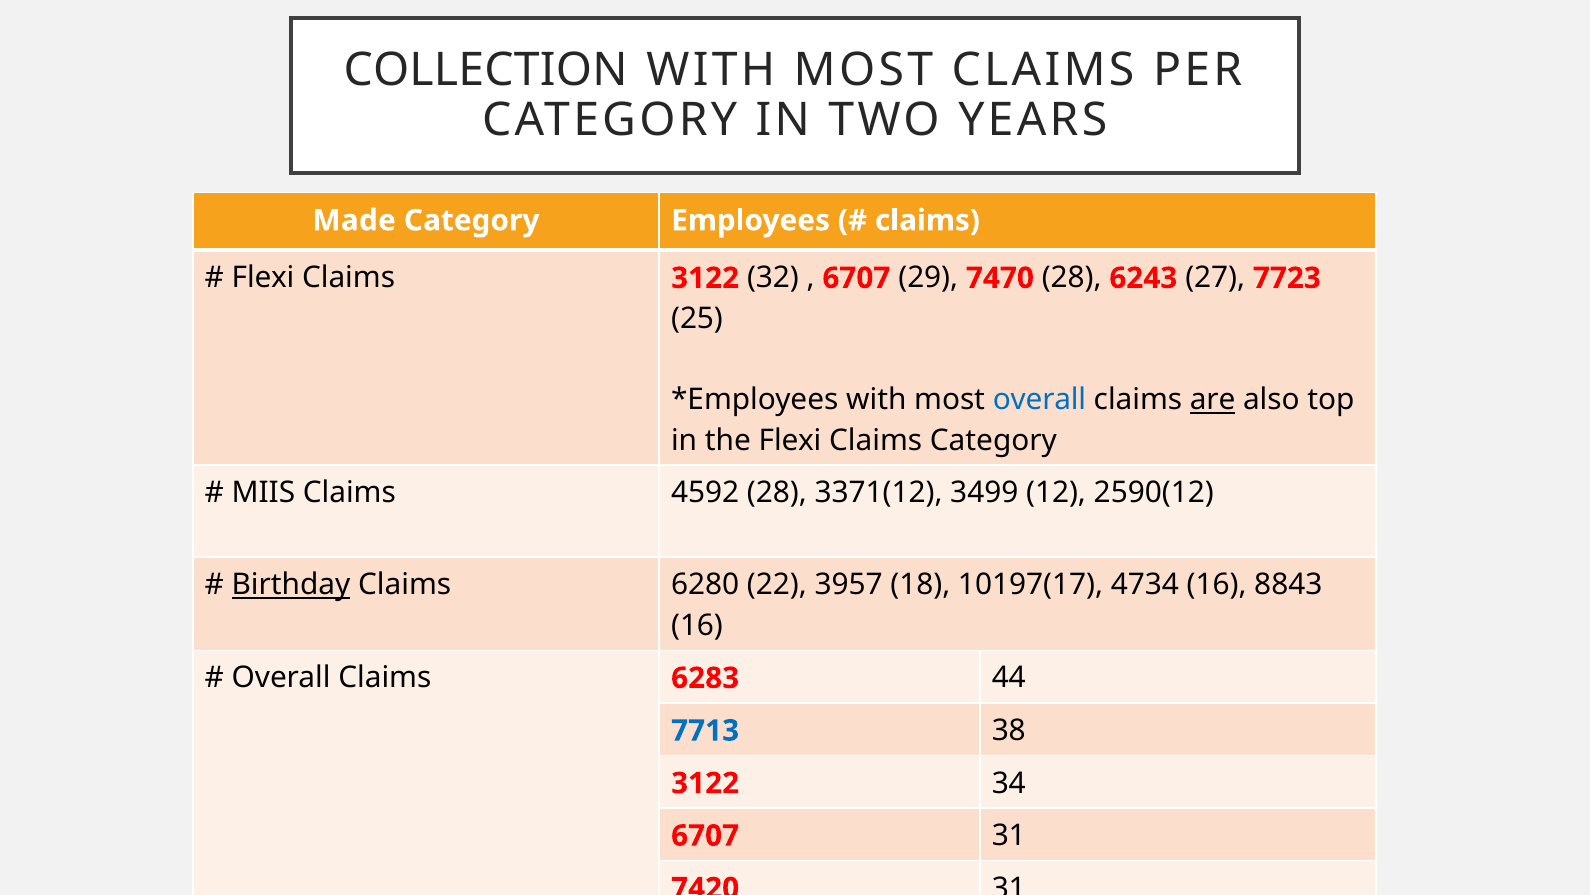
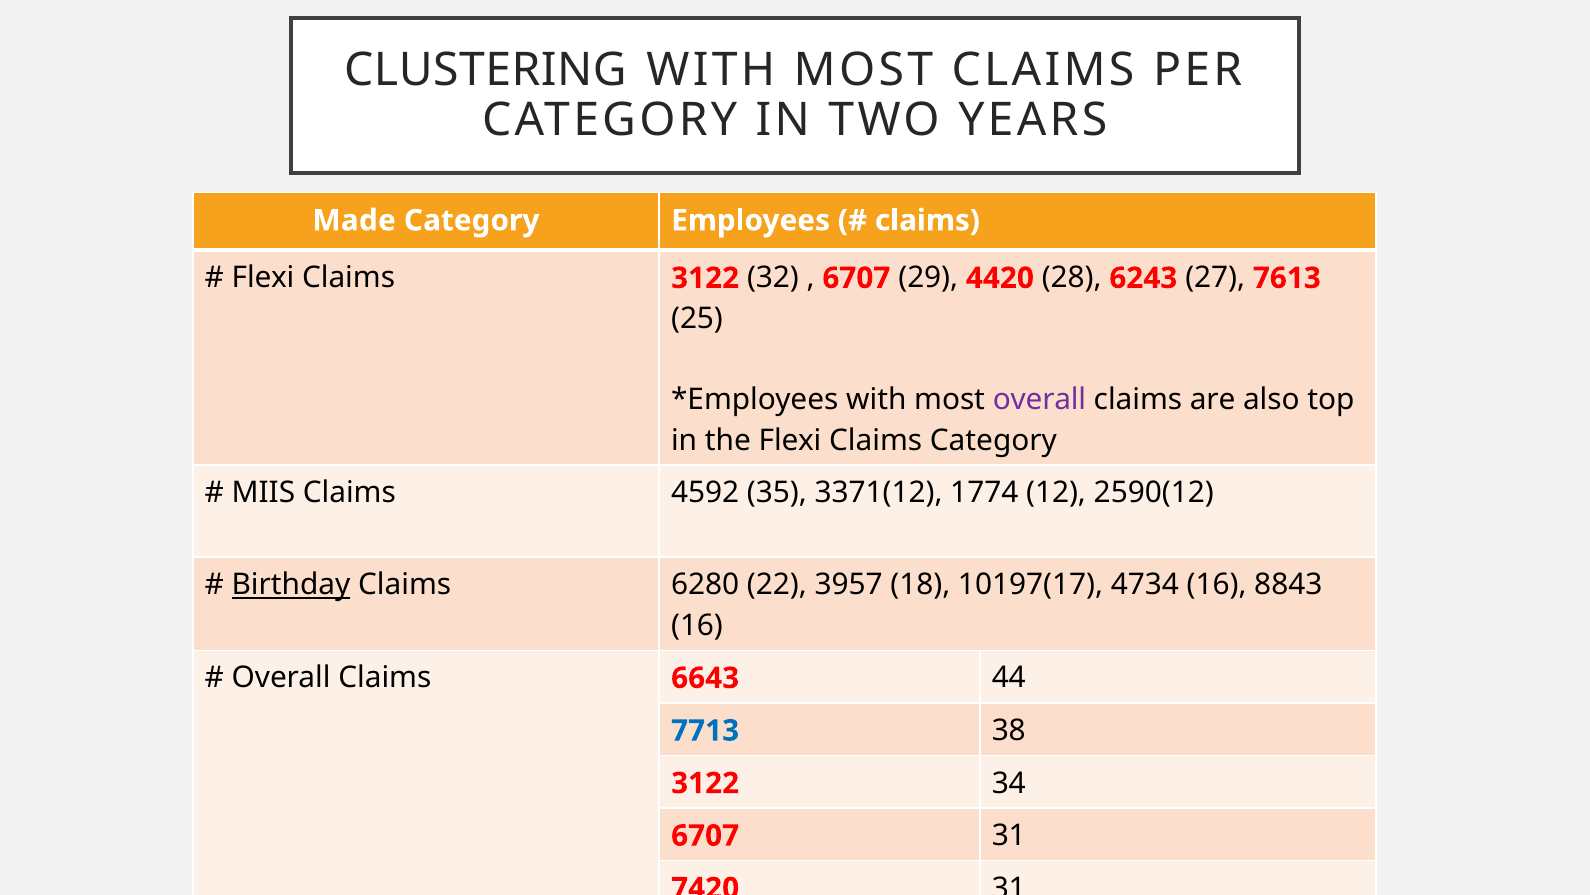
COLLECTION: COLLECTION -> CLUSTERING
7470: 7470 -> 4420
7723: 7723 -> 7613
overall at (1040, 400) colour: blue -> purple
are underline: present -> none
4592 28: 28 -> 35
3499: 3499 -> 1774
6283: 6283 -> 6643
